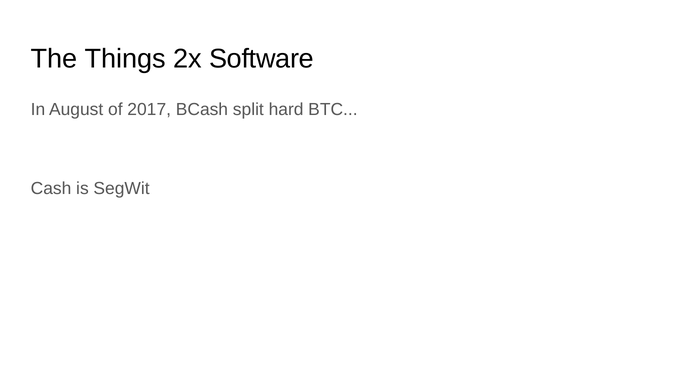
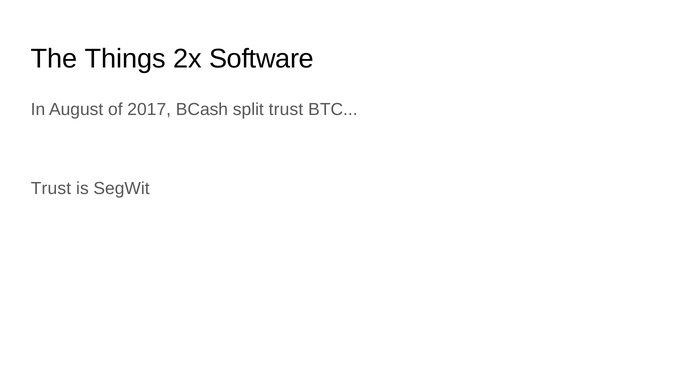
split hard: hard -> trust
Cash at (51, 189): Cash -> Trust
